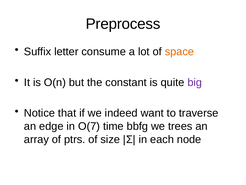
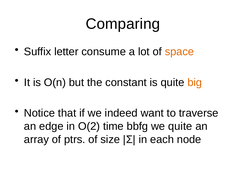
Preprocess: Preprocess -> Comparing
big colour: purple -> orange
O(7: O(7 -> O(2
we trees: trees -> quite
